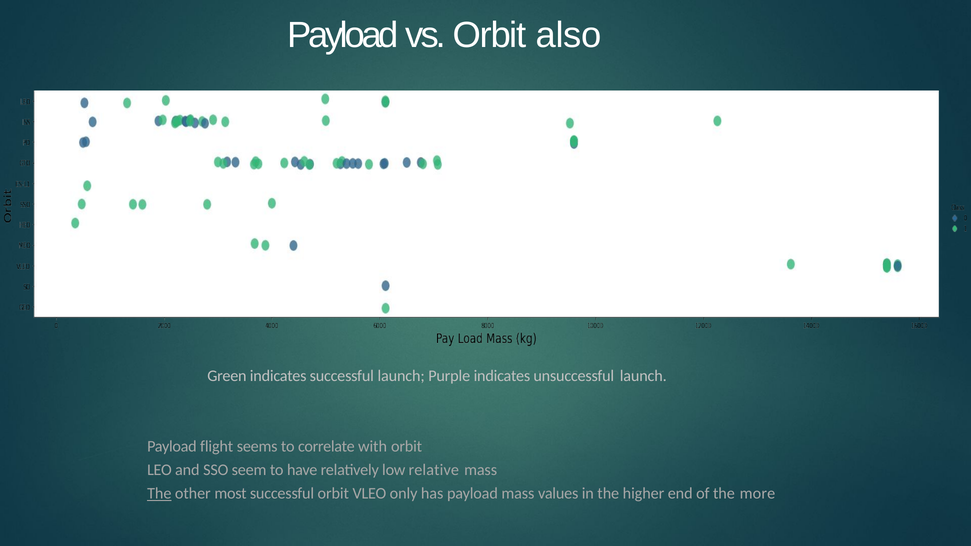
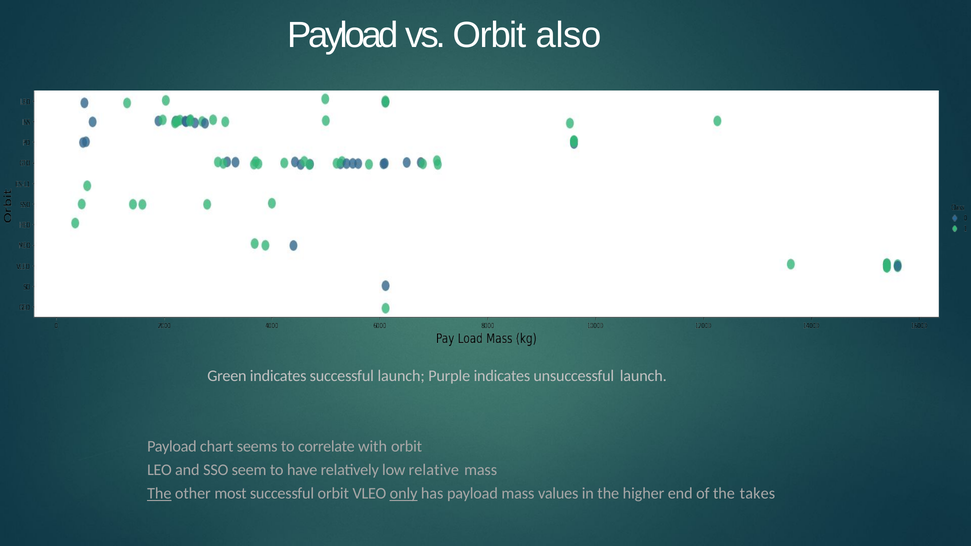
flight: flight -> chart
only underline: none -> present
more: more -> takes
